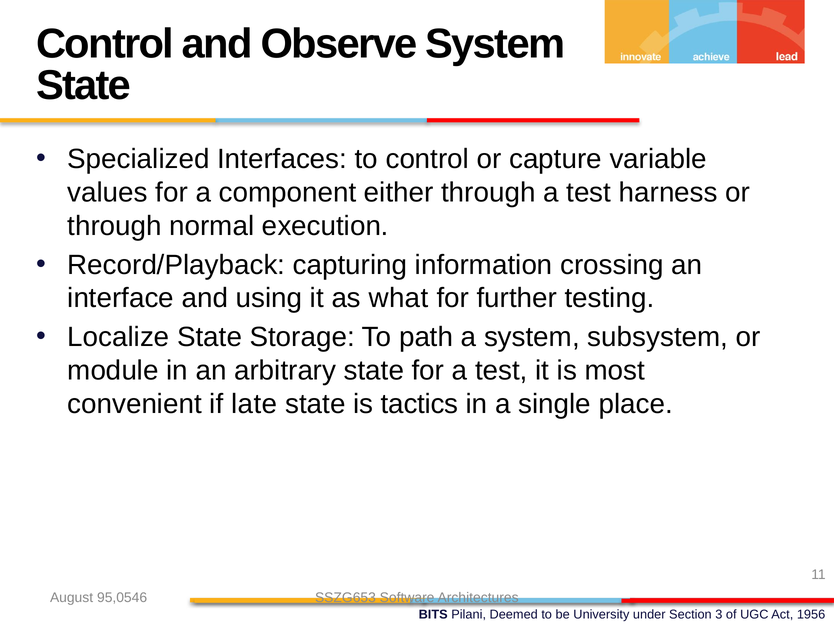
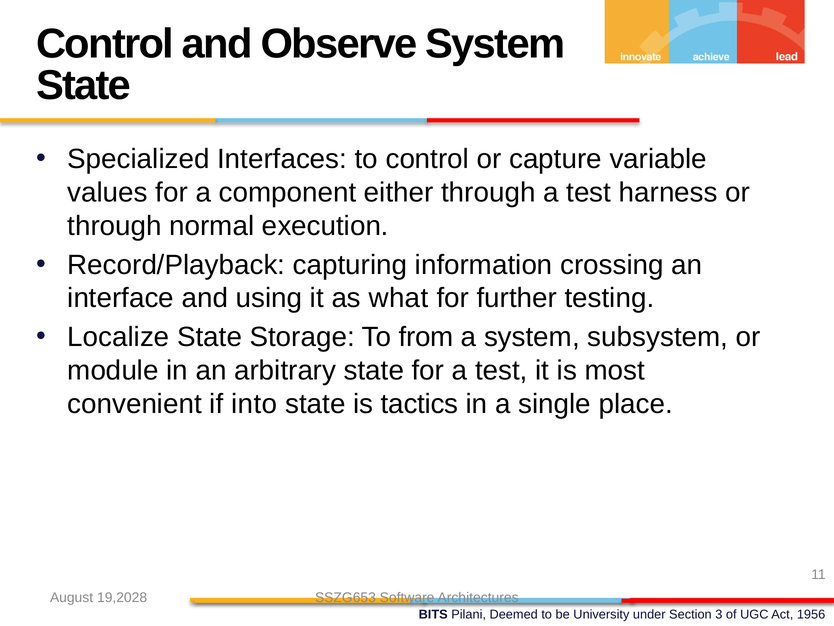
path: path -> from
late: late -> into
95,0546: 95,0546 -> 19,2028
